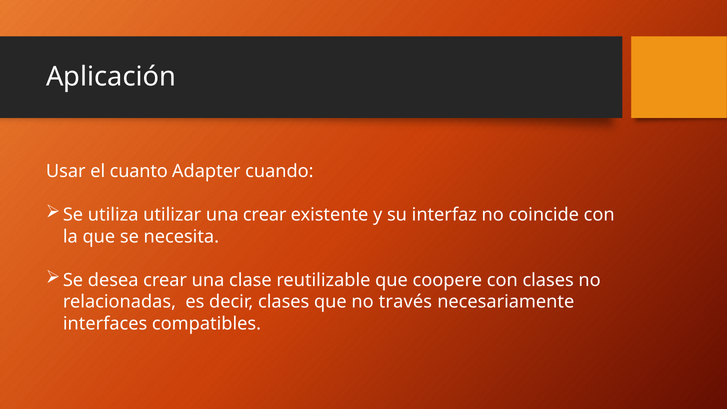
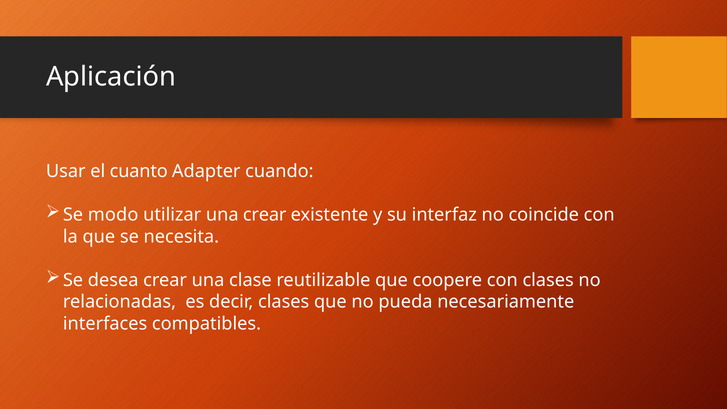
utiliza: utiliza -> modo
través: través -> pueda
